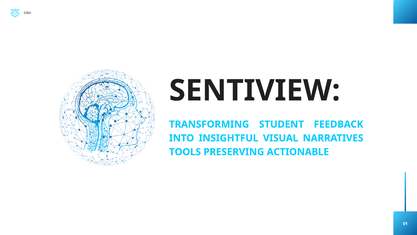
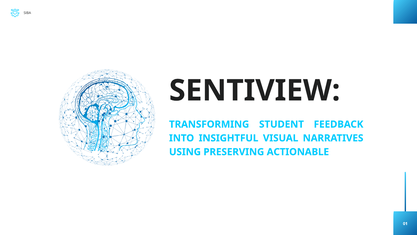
TOOLS: TOOLS -> USING
